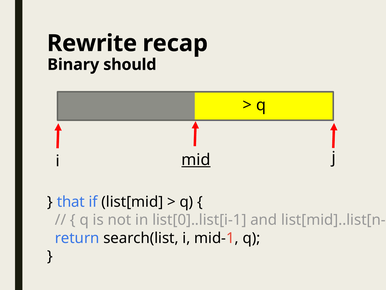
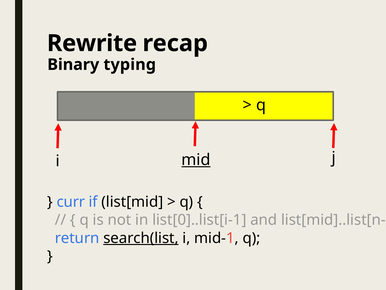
should: should -> typing
that: that -> curr
search(list underline: none -> present
